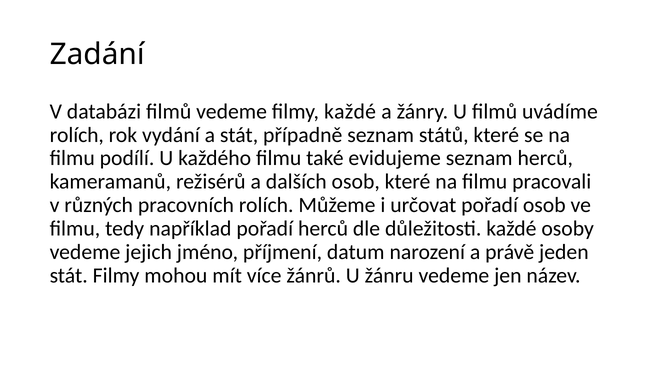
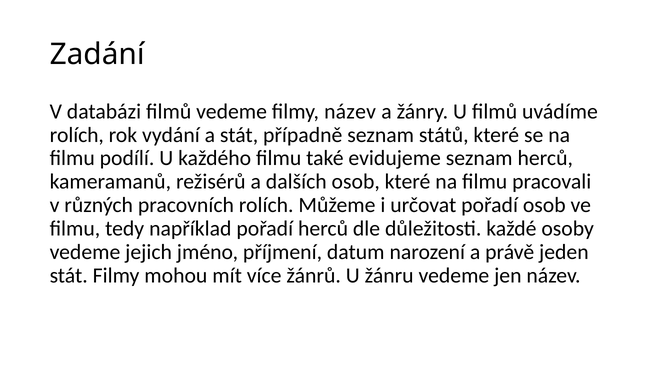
filmy každé: každé -> název
